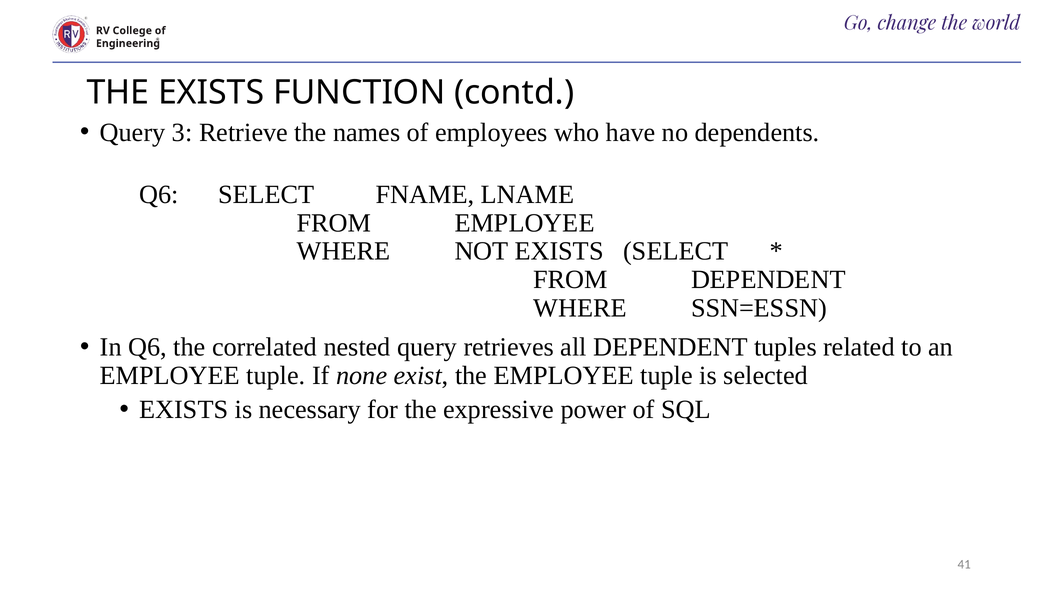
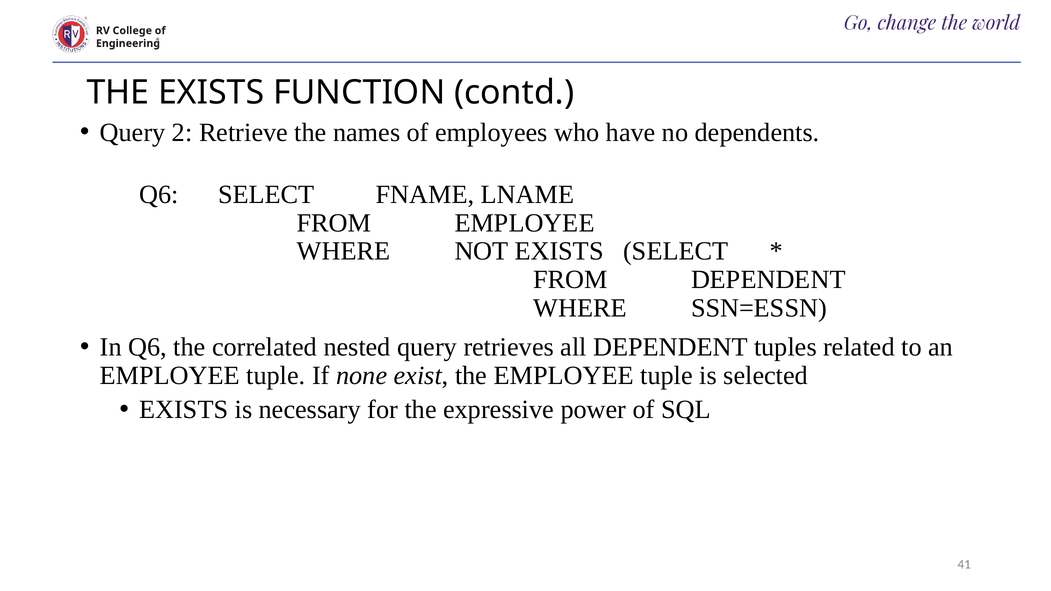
3: 3 -> 2
